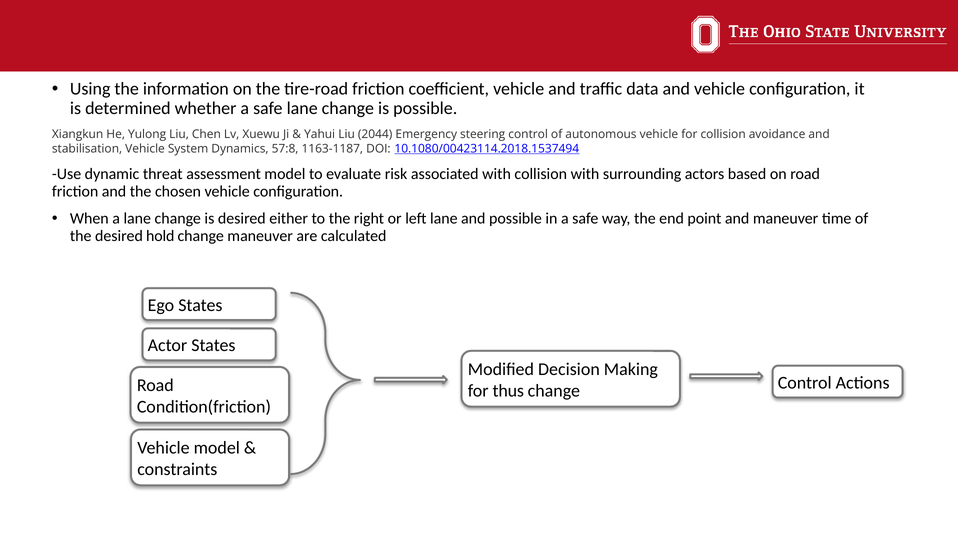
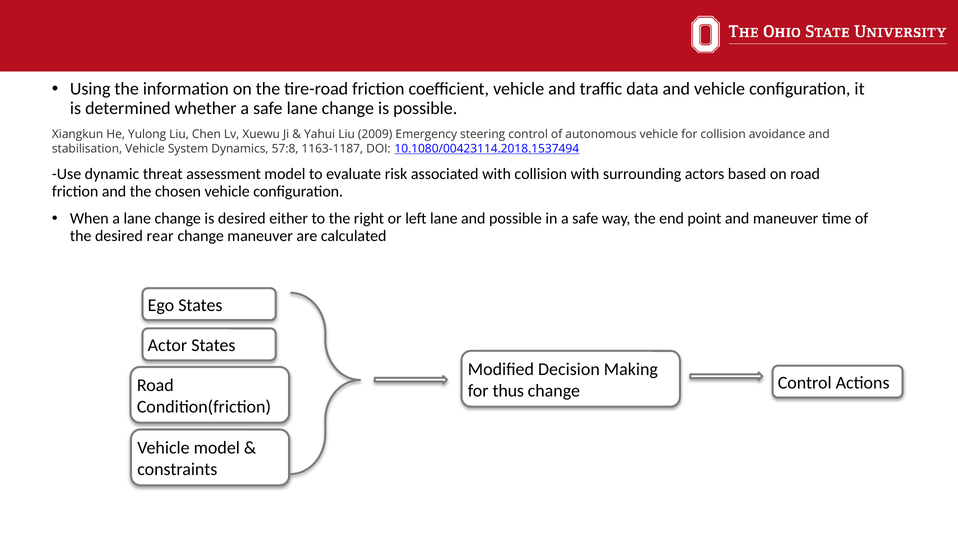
2044: 2044 -> 2009
hold: hold -> rear
